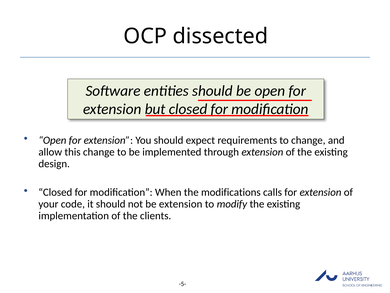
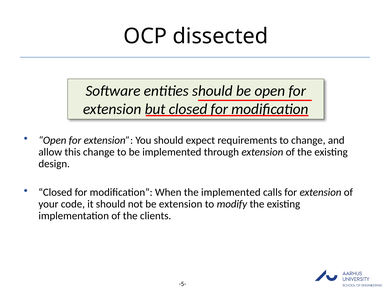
the modifications: modifications -> implemented
